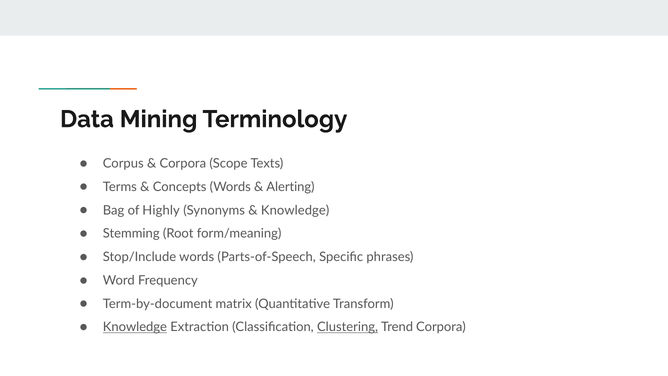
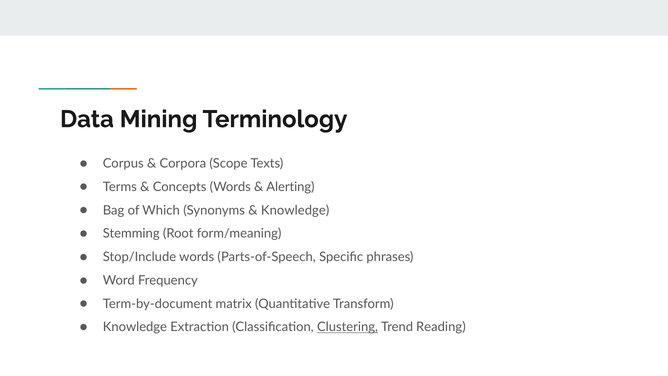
Highly: Highly -> Which
Knowledge at (135, 327) underline: present -> none
Trend Corpora: Corpora -> Reading
